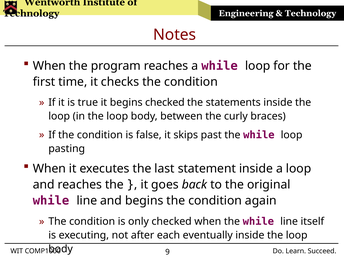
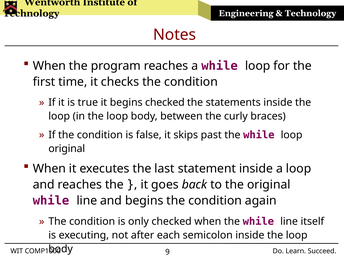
pasting at (67, 149): pasting -> original
eventually: eventually -> semicolon
